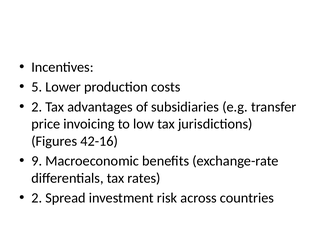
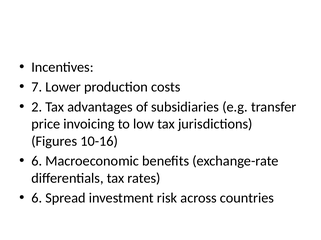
5: 5 -> 7
42-16: 42-16 -> 10-16
9 at (37, 162): 9 -> 6
2 at (37, 199): 2 -> 6
